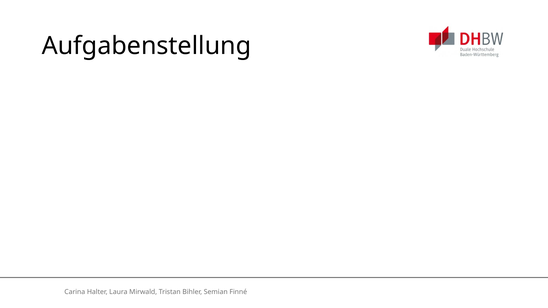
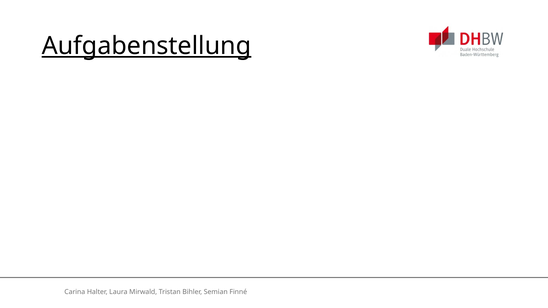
Aufgabenstellung underline: none -> present
